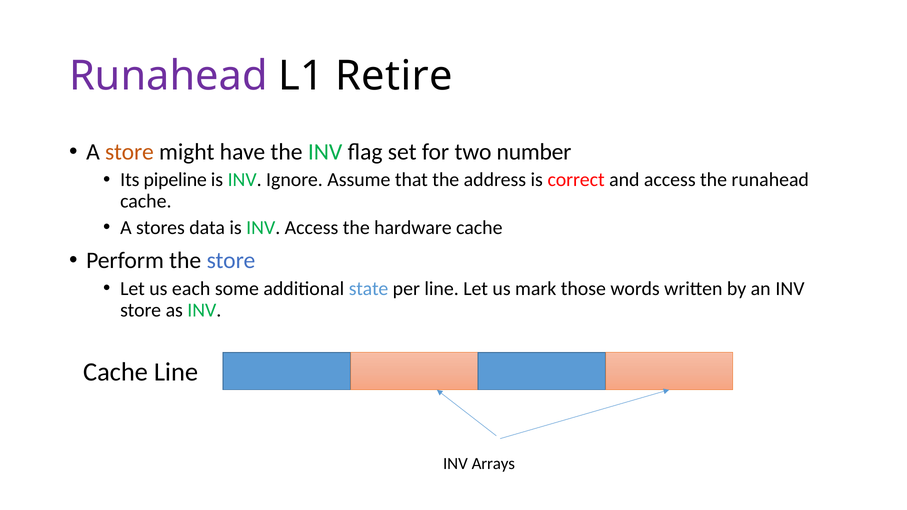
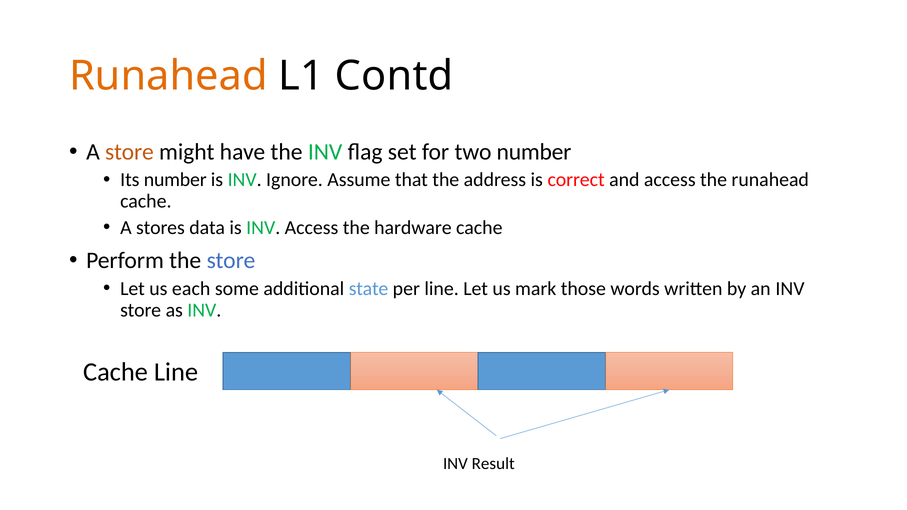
Runahead at (168, 76) colour: purple -> orange
Retire: Retire -> Contd
Its pipeline: pipeline -> number
Arrays: Arrays -> Result
